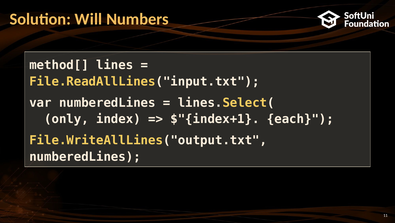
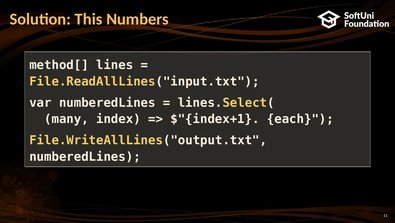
Will: Will -> This
only: only -> many
